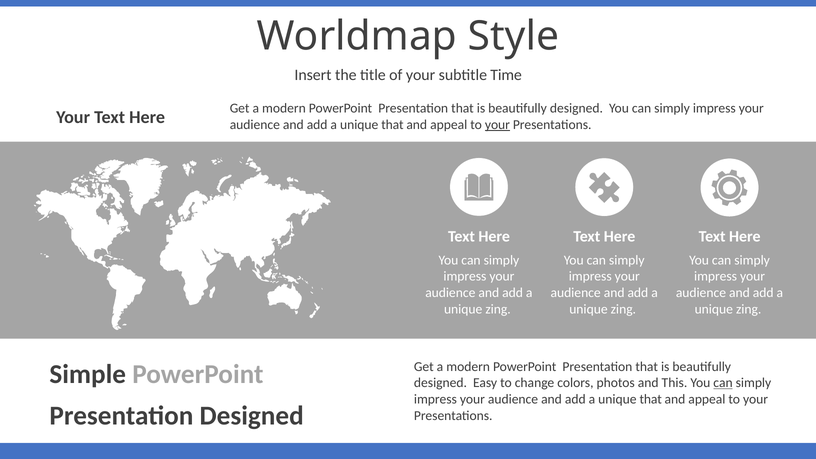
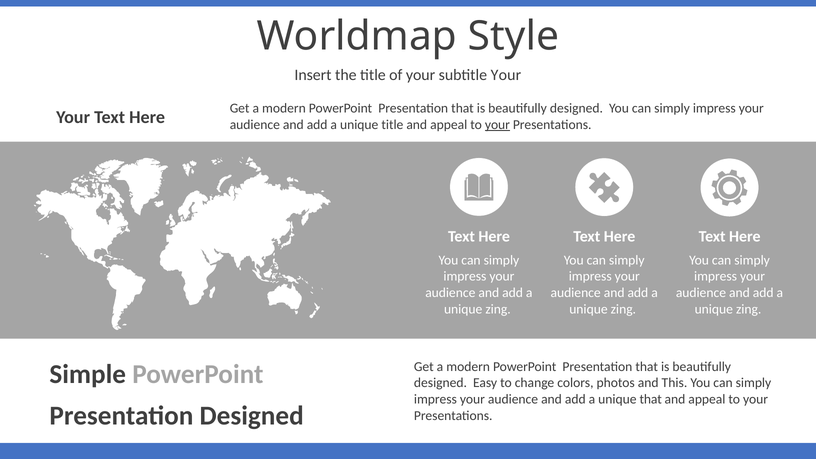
subtitle Time: Time -> Your
that at (392, 125): that -> title
can at (723, 383) underline: present -> none
